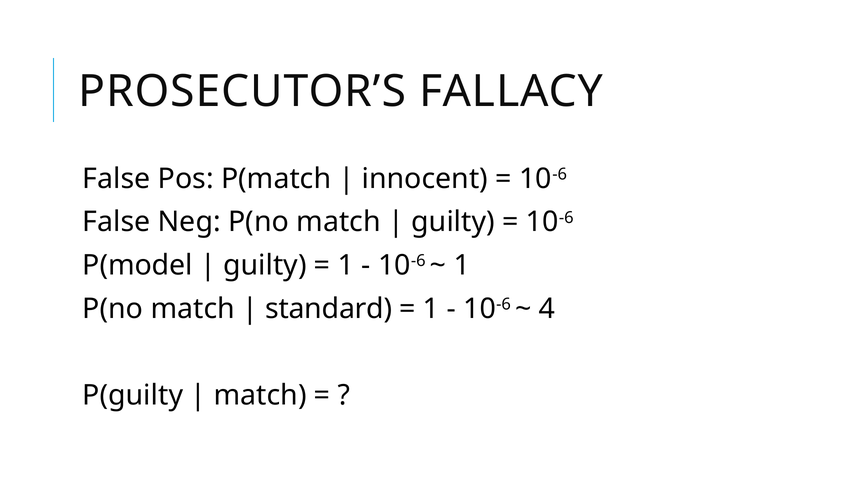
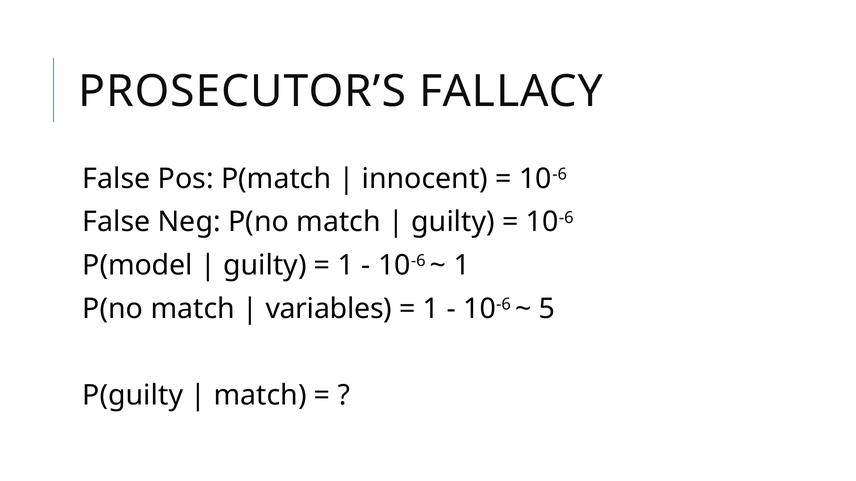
standard: standard -> variables
4: 4 -> 5
